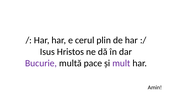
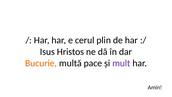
Bucurie colour: purple -> orange
